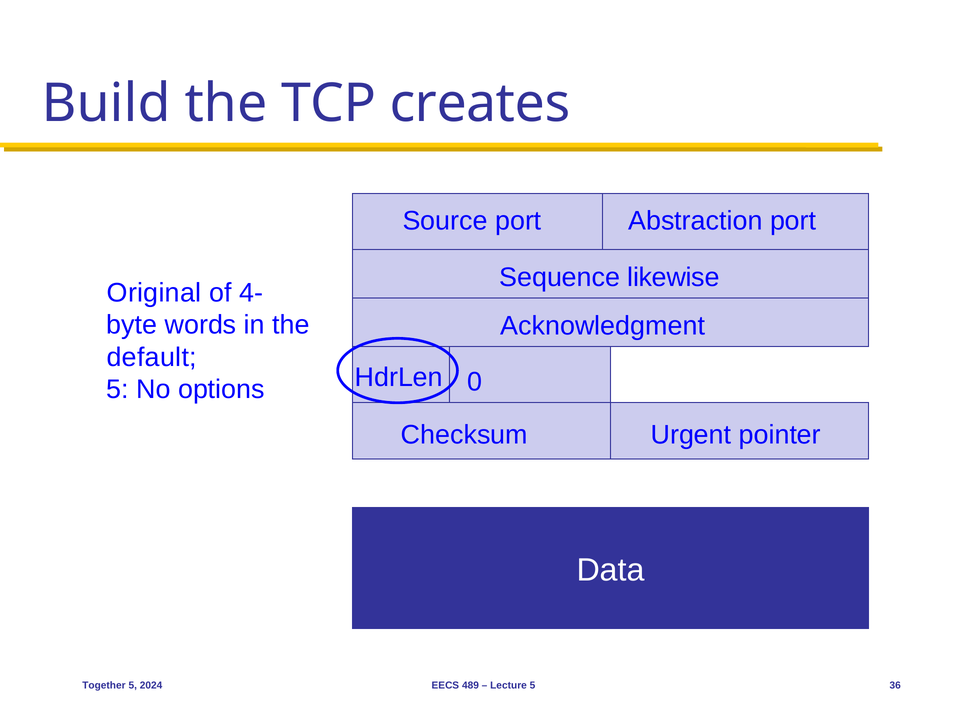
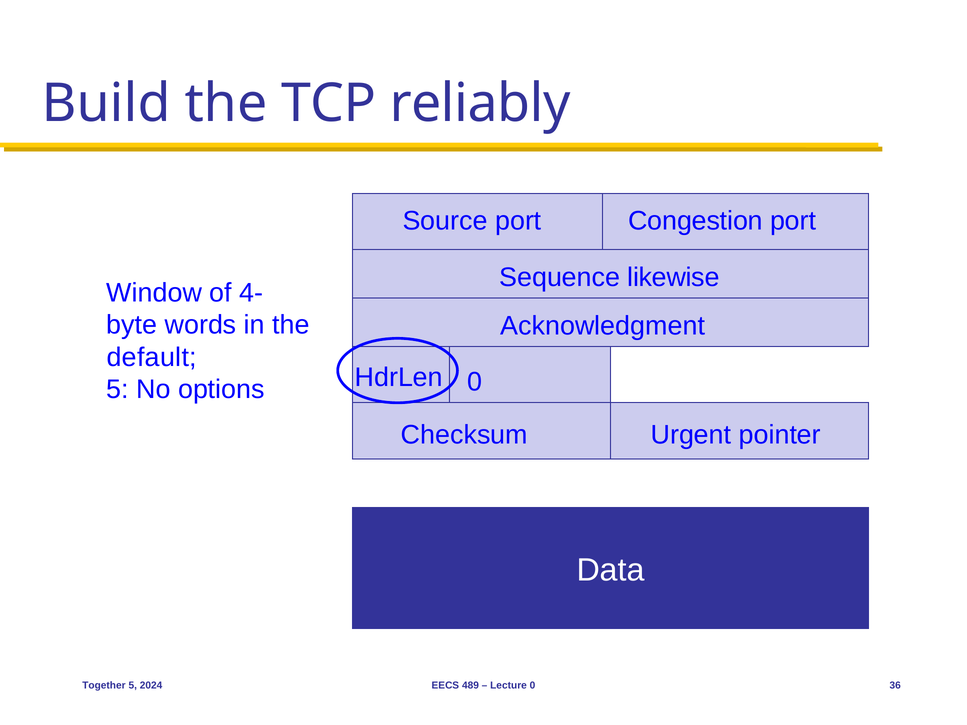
creates: creates -> reliably
Abstraction: Abstraction -> Congestion
Original: Original -> Window
Lecture 5: 5 -> 0
